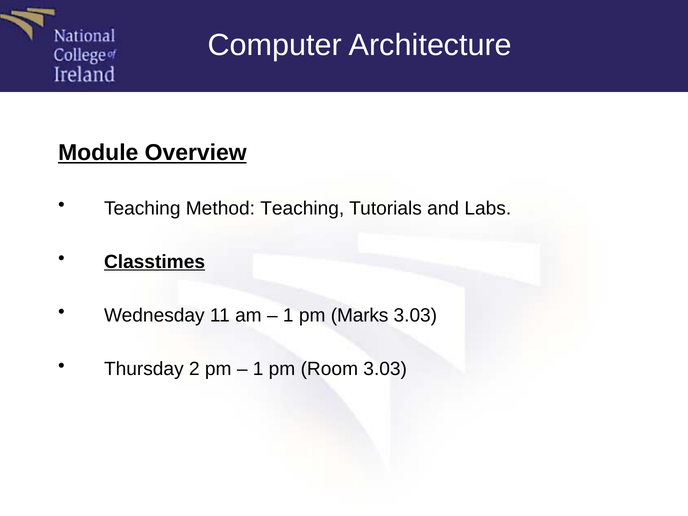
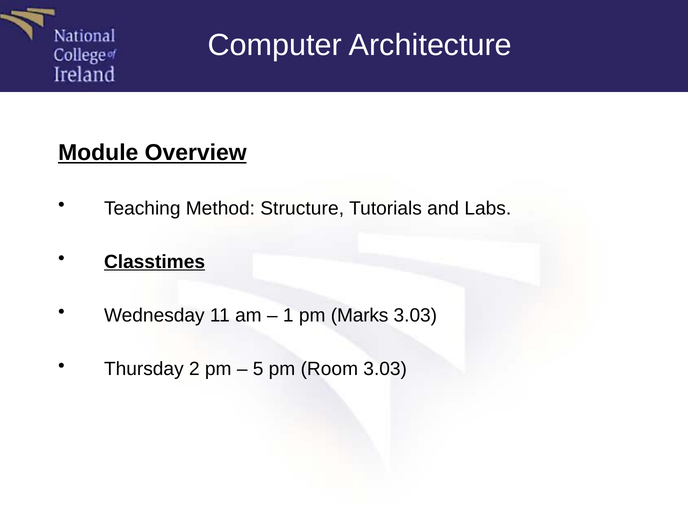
Method Teaching: Teaching -> Structure
1 at (258, 369): 1 -> 5
